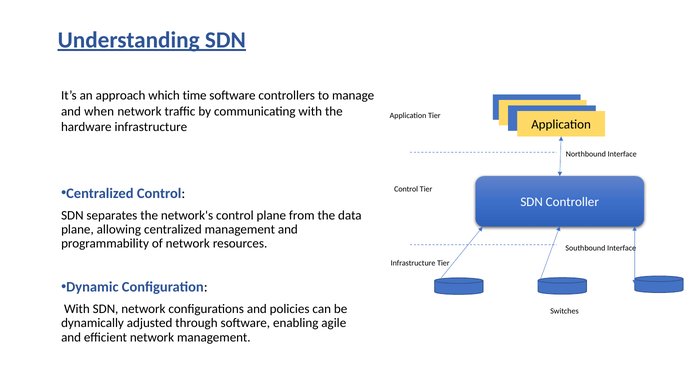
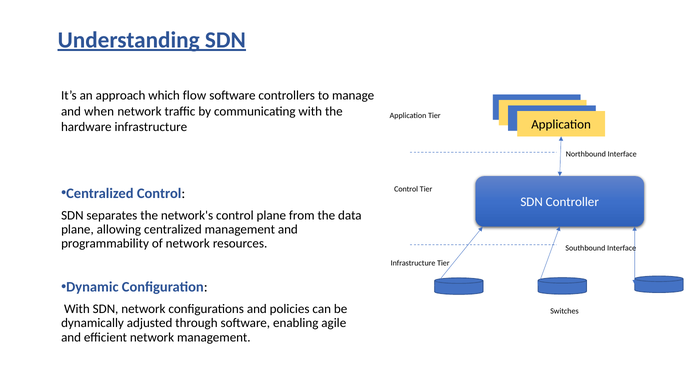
time: time -> flow
